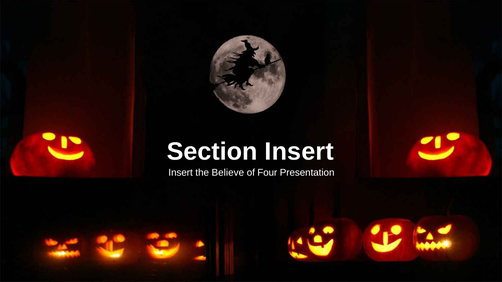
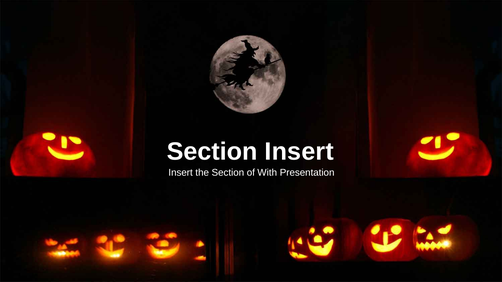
the Believe: Believe -> Section
Four: Four -> With
